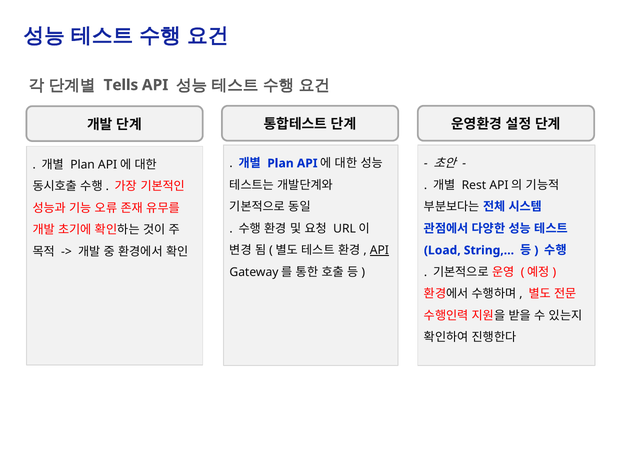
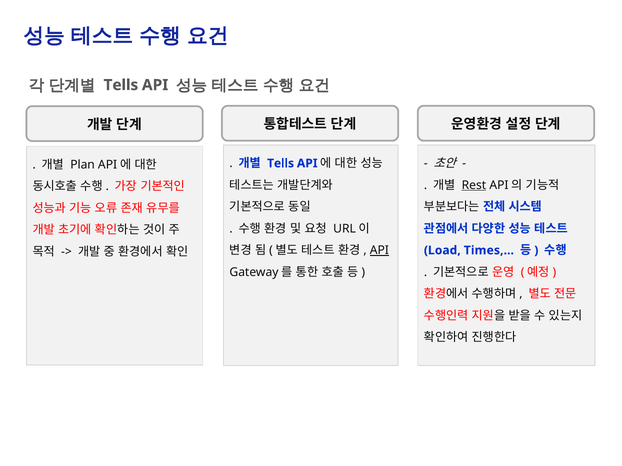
Plan at (280, 164): Plan -> Tells
Rest underline: none -> present
String,…: String,… -> Times,…
